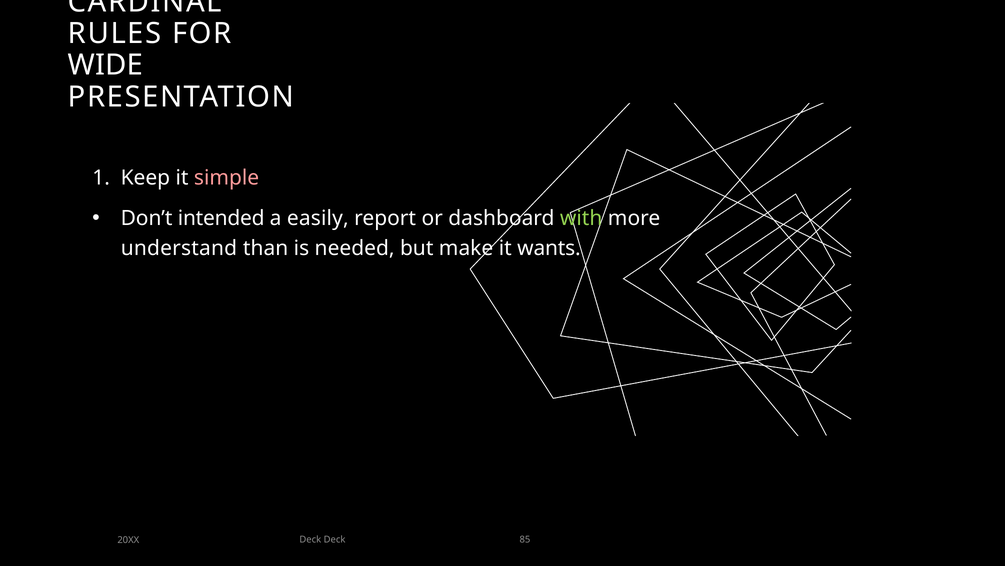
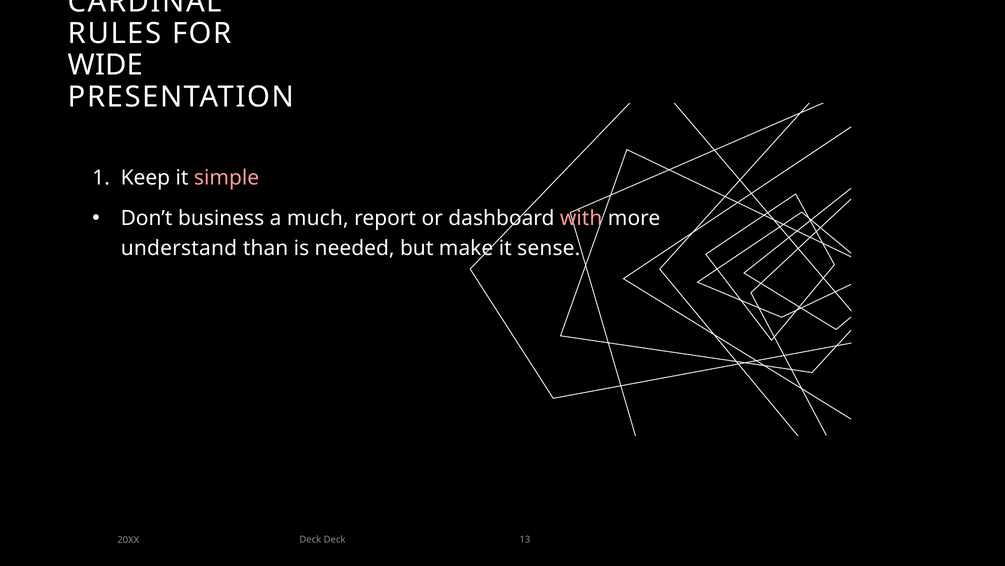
intended: intended -> business
easily: easily -> much
with colour: light green -> pink
wants: wants -> sense
85: 85 -> 13
